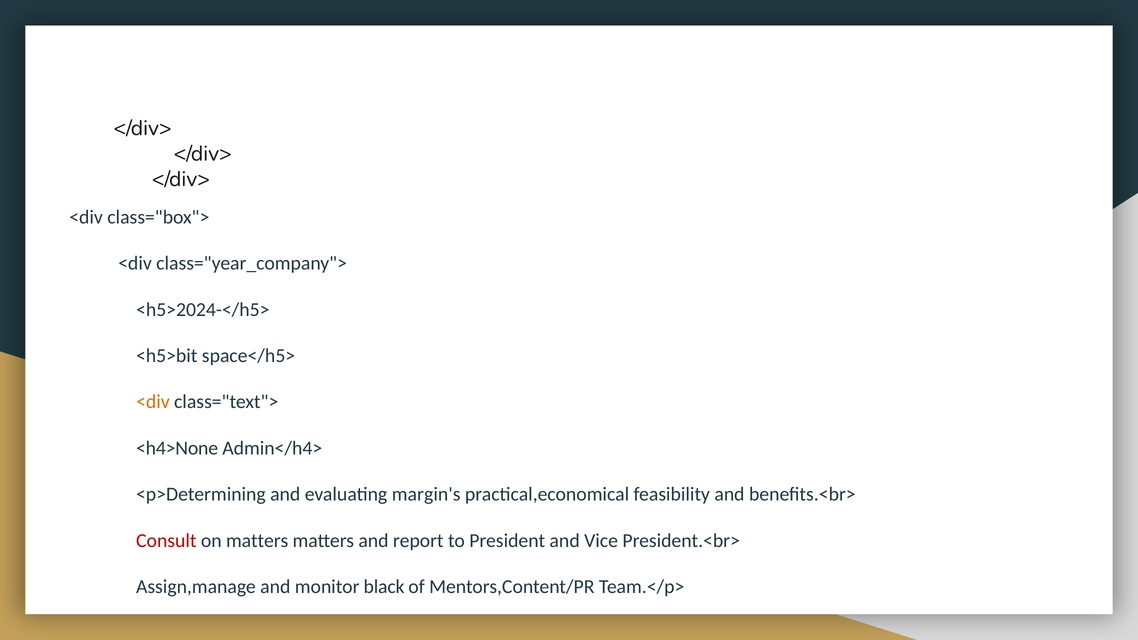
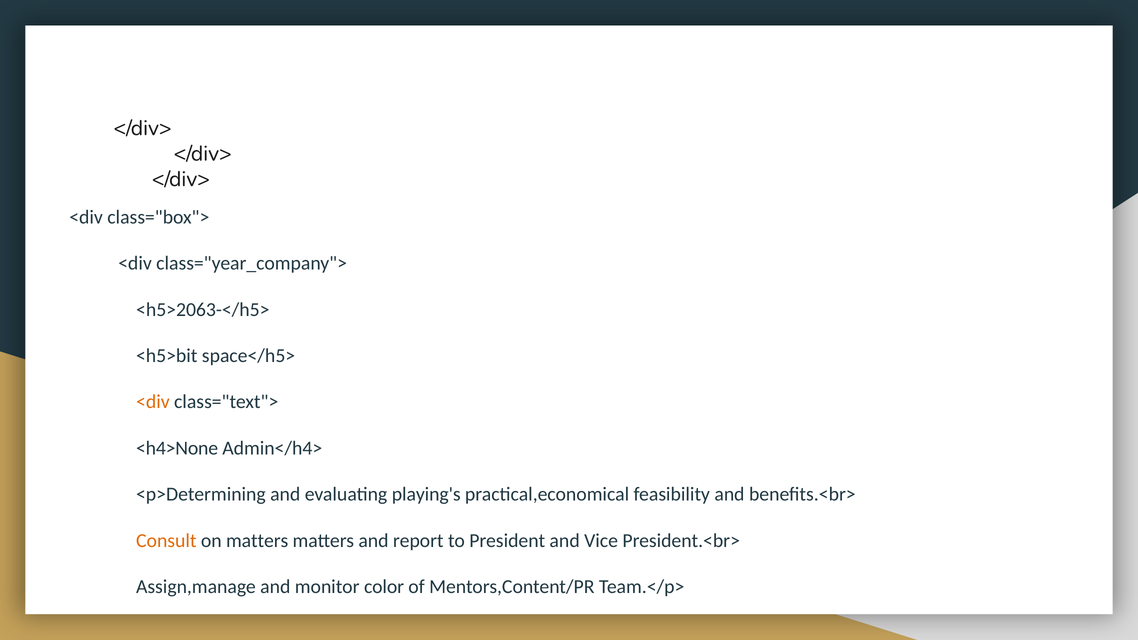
<h5>2024-</h5>: <h5>2024-</h5> -> <h5>2063-</h5>
margin's: margin's -> playing's
Consult colour: red -> orange
black: black -> color
